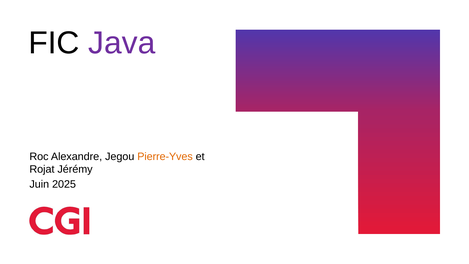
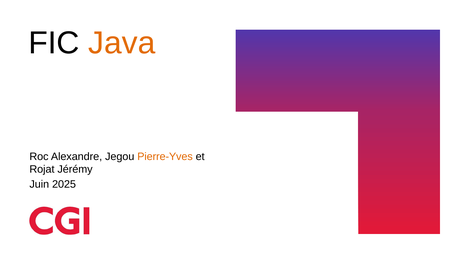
Java colour: purple -> orange
